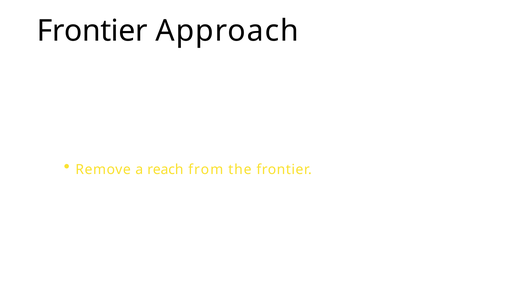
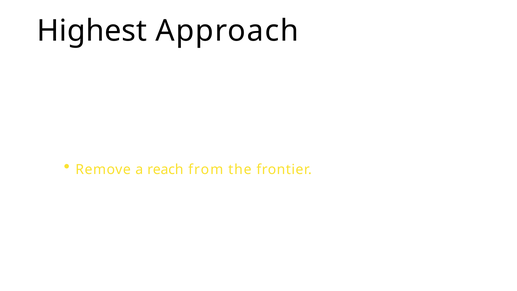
Frontier at (92, 31): Frontier -> Highest
